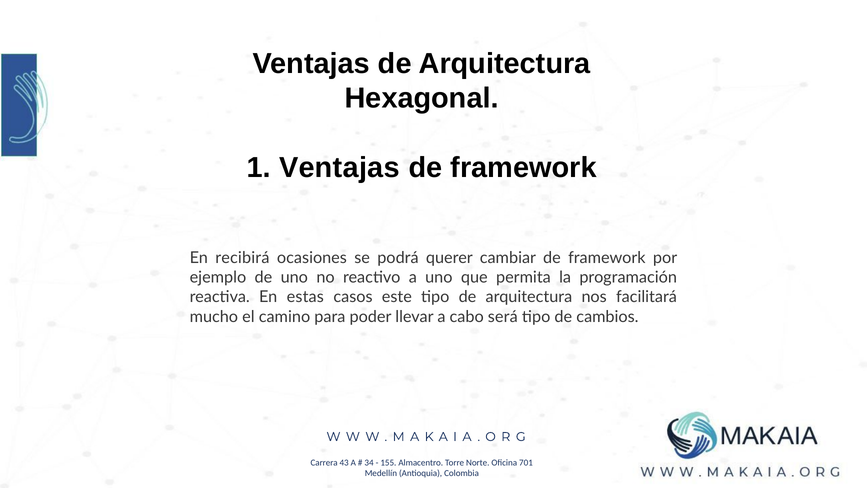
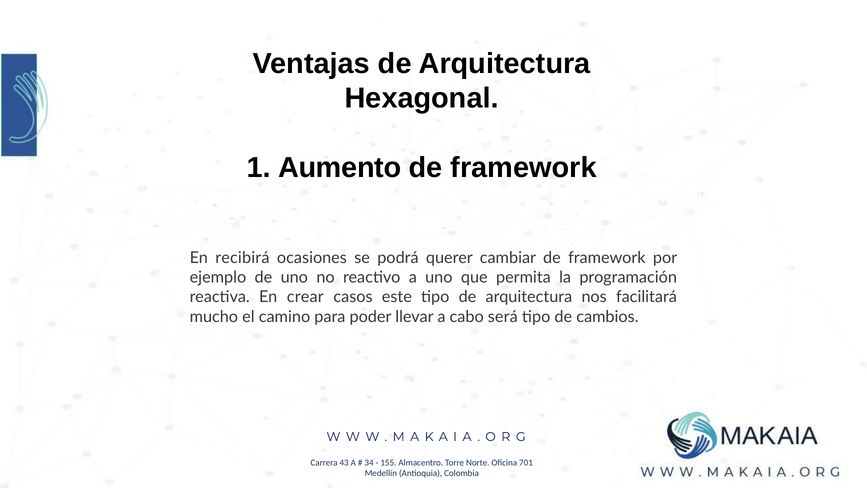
1 Ventajas: Ventajas -> Aumento
estas: estas -> crear
